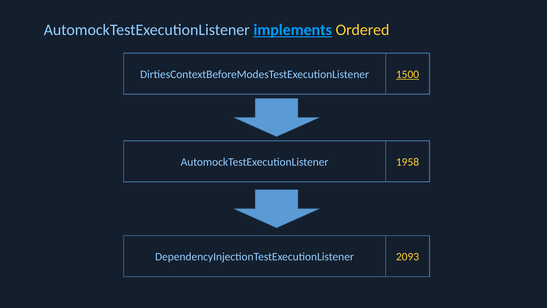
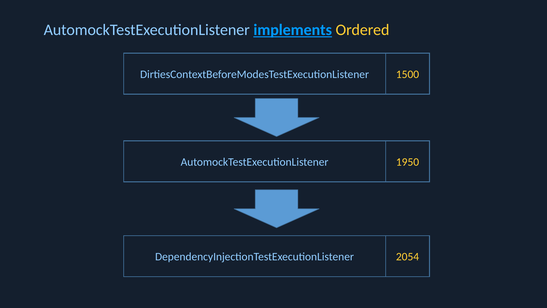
1500 underline: present -> none
1958: 1958 -> 1950
2093: 2093 -> 2054
